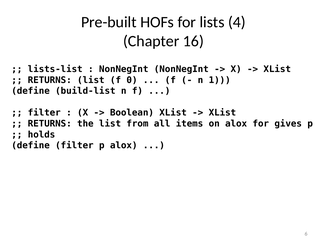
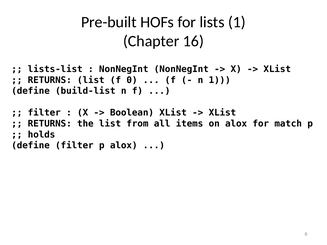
lists 4: 4 -> 1
gives: gives -> match
